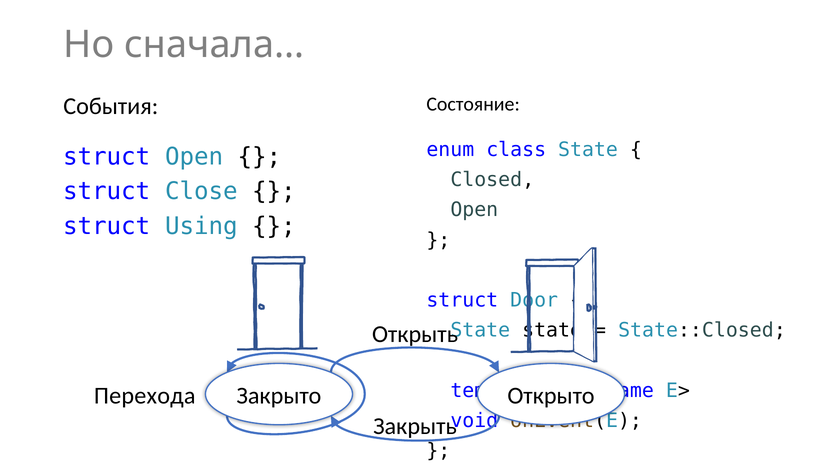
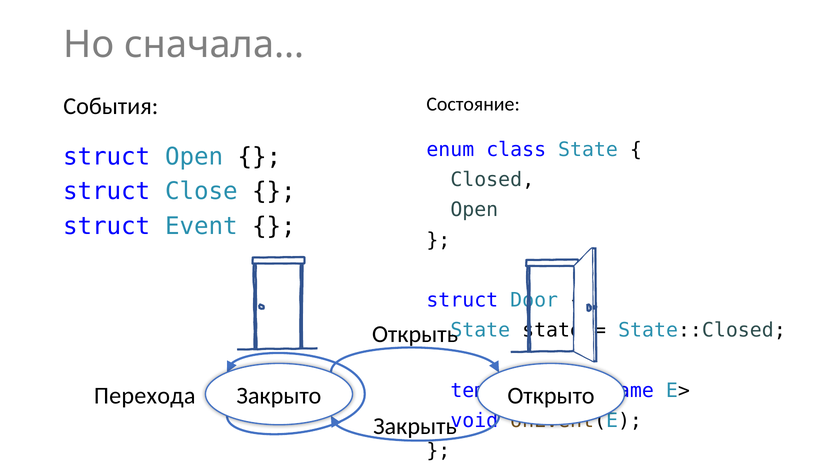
Using: Using -> Event
